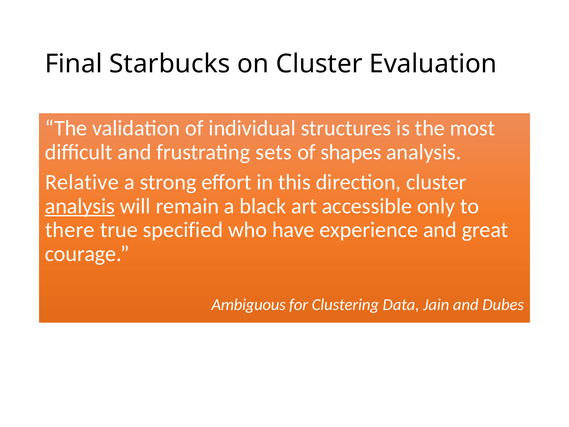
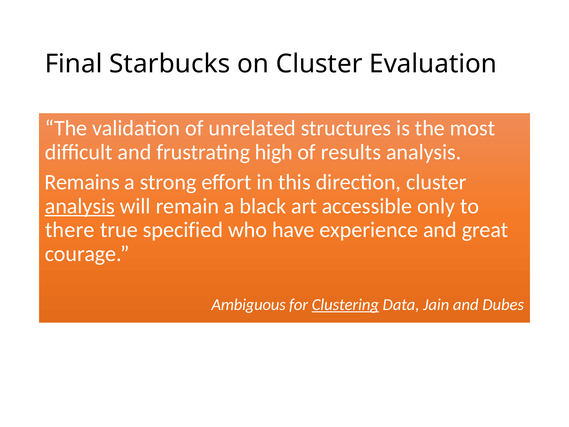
individual: individual -> unrelated
sets: sets -> high
shapes: shapes -> results
Relative: Relative -> Remains
Clustering underline: none -> present
